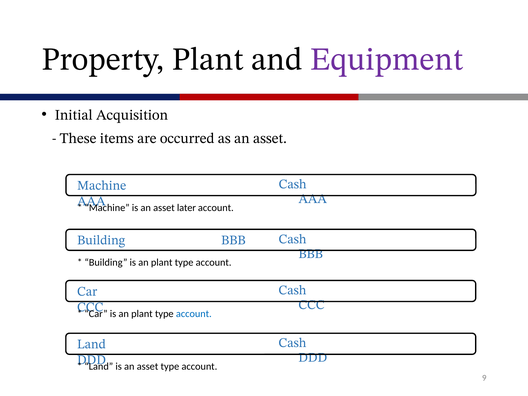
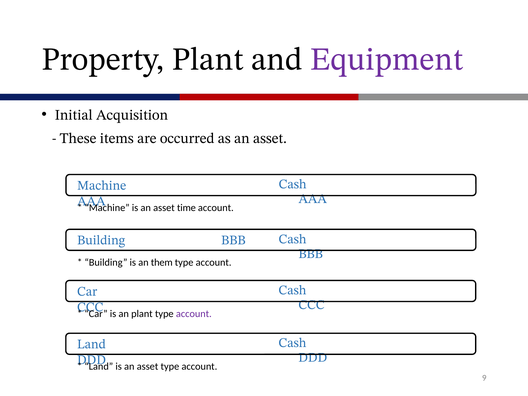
later: later -> time
plant at (162, 263): plant -> them
account at (194, 314) colour: blue -> purple
